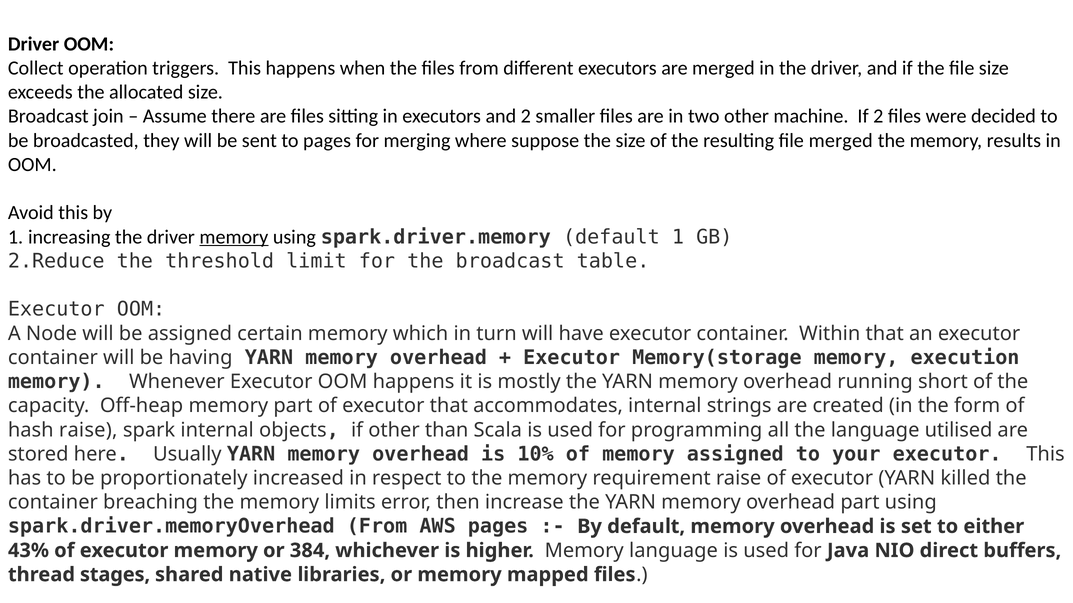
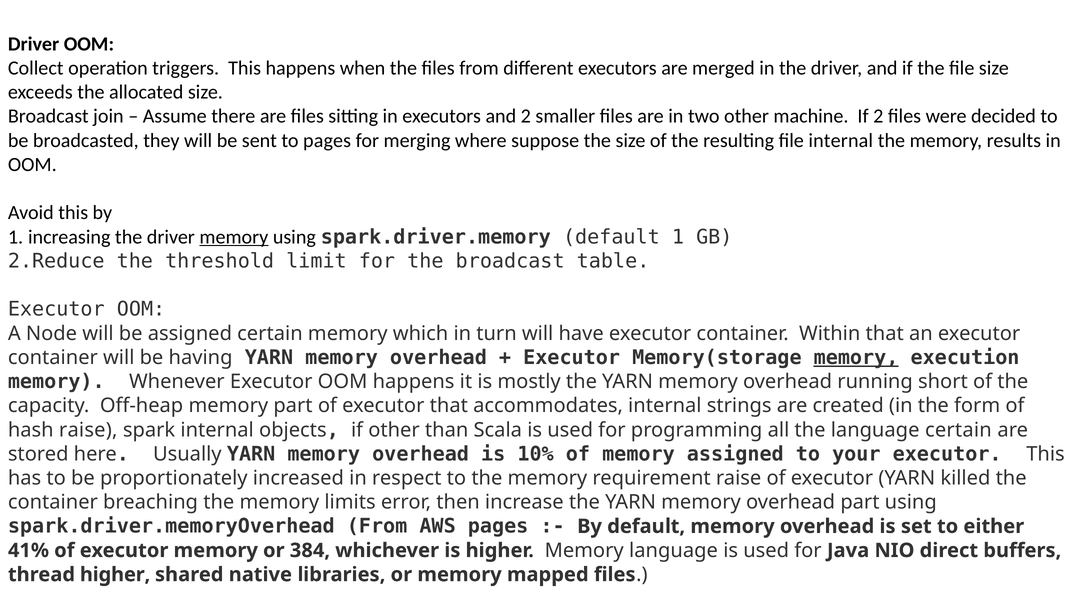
file merged: merged -> internal
memory at (856, 358) underline: none -> present
language utilised: utilised -> certain
43%: 43% -> 41%
thread stages: stages -> higher
